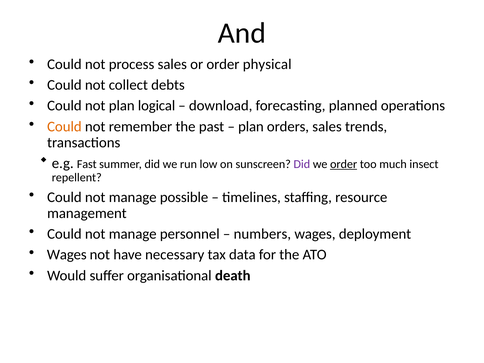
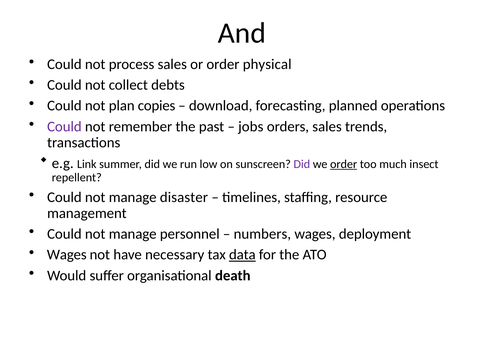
logical: logical -> copies
Could at (64, 127) colour: orange -> purple
plan at (251, 127): plan -> jobs
Fast: Fast -> Link
possible: possible -> disaster
data underline: none -> present
